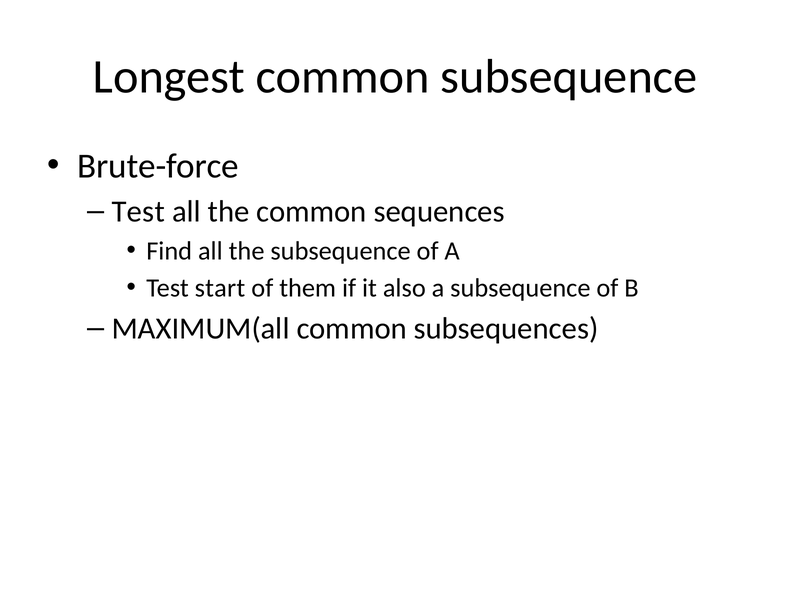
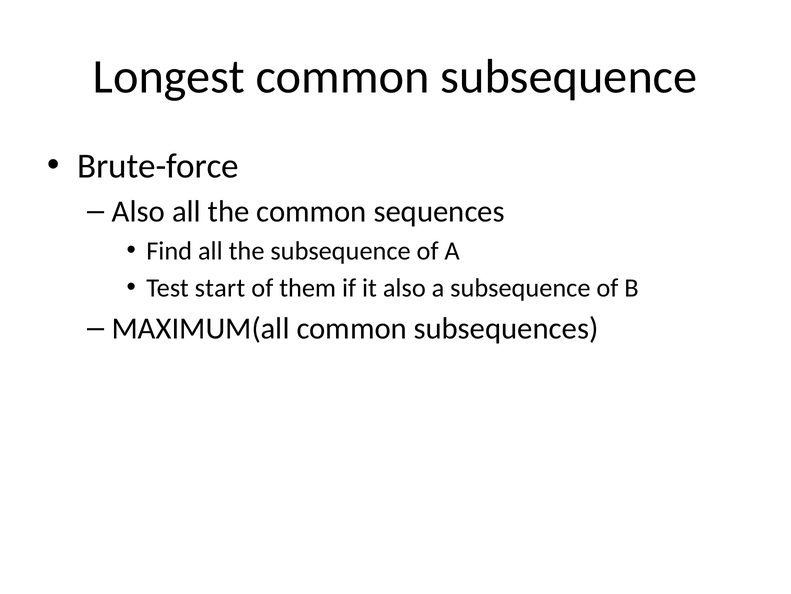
Test at (138, 211): Test -> Also
